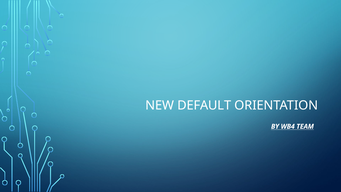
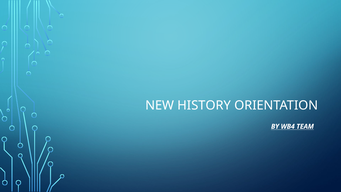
DEFAULT: DEFAULT -> HISTORY
